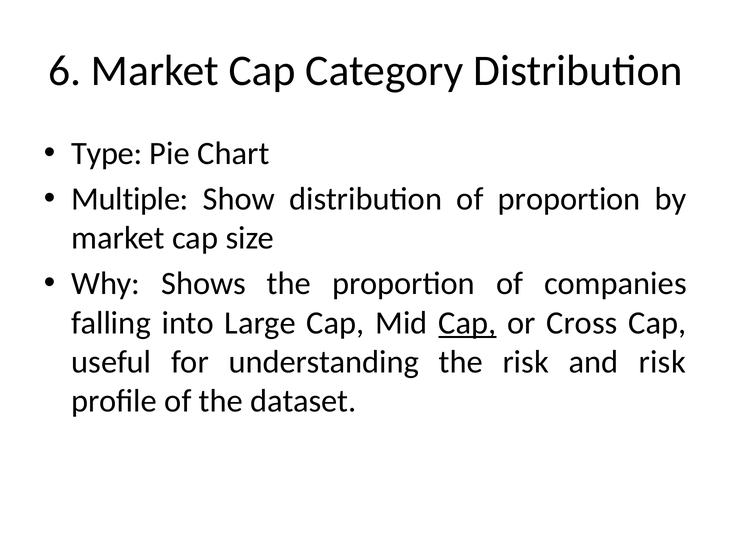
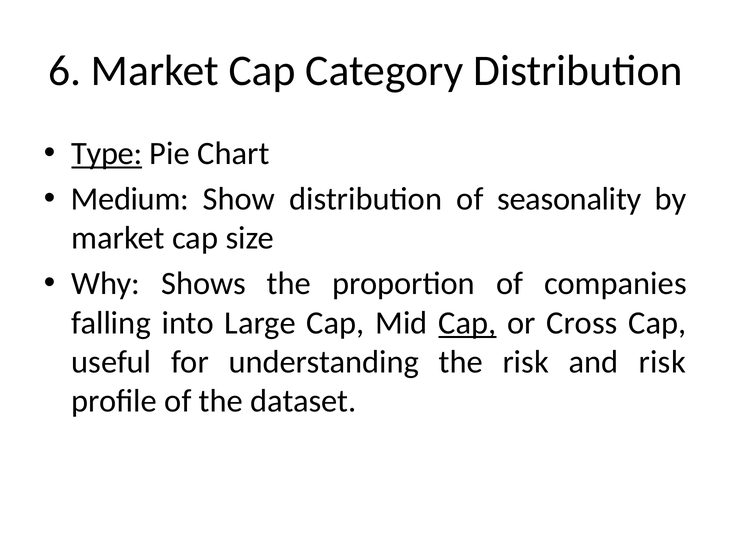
Type underline: none -> present
Multiple: Multiple -> Medium
of proportion: proportion -> seasonality
